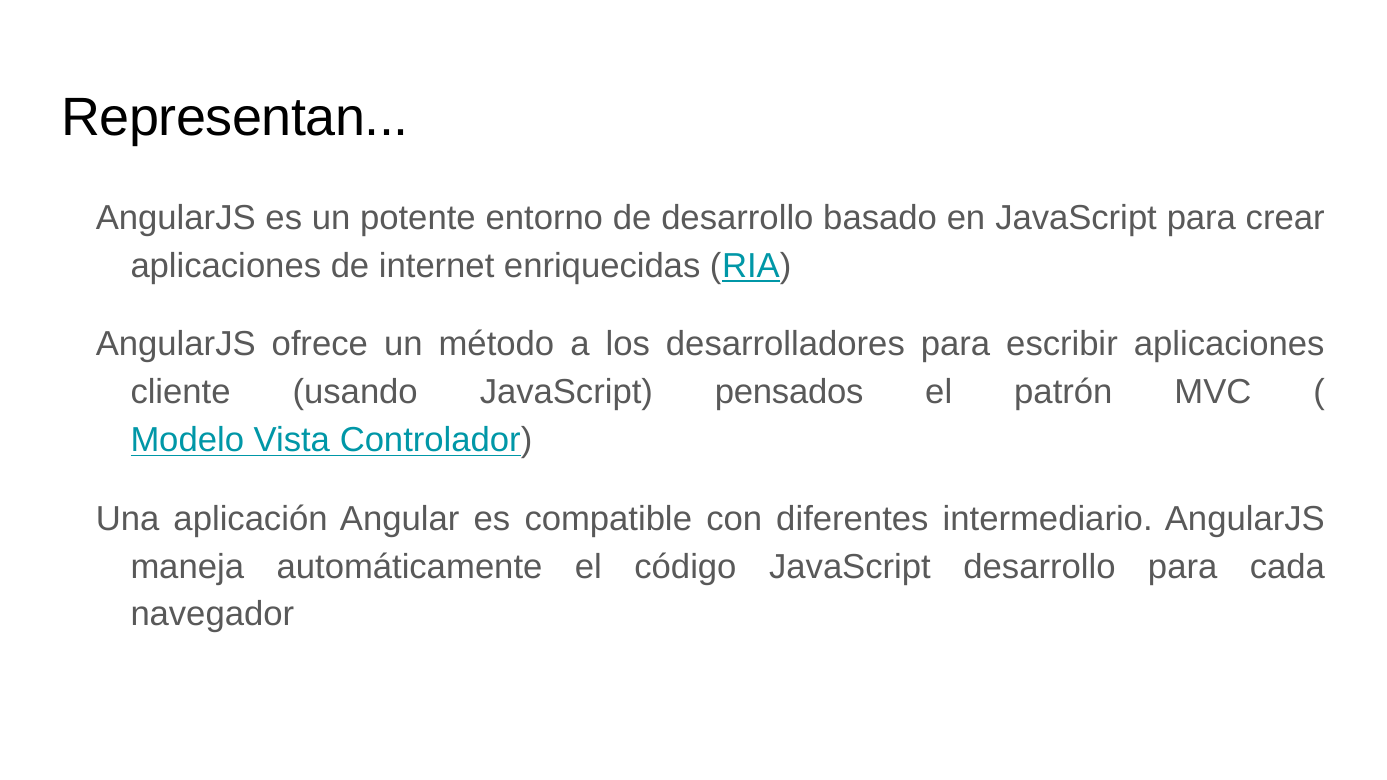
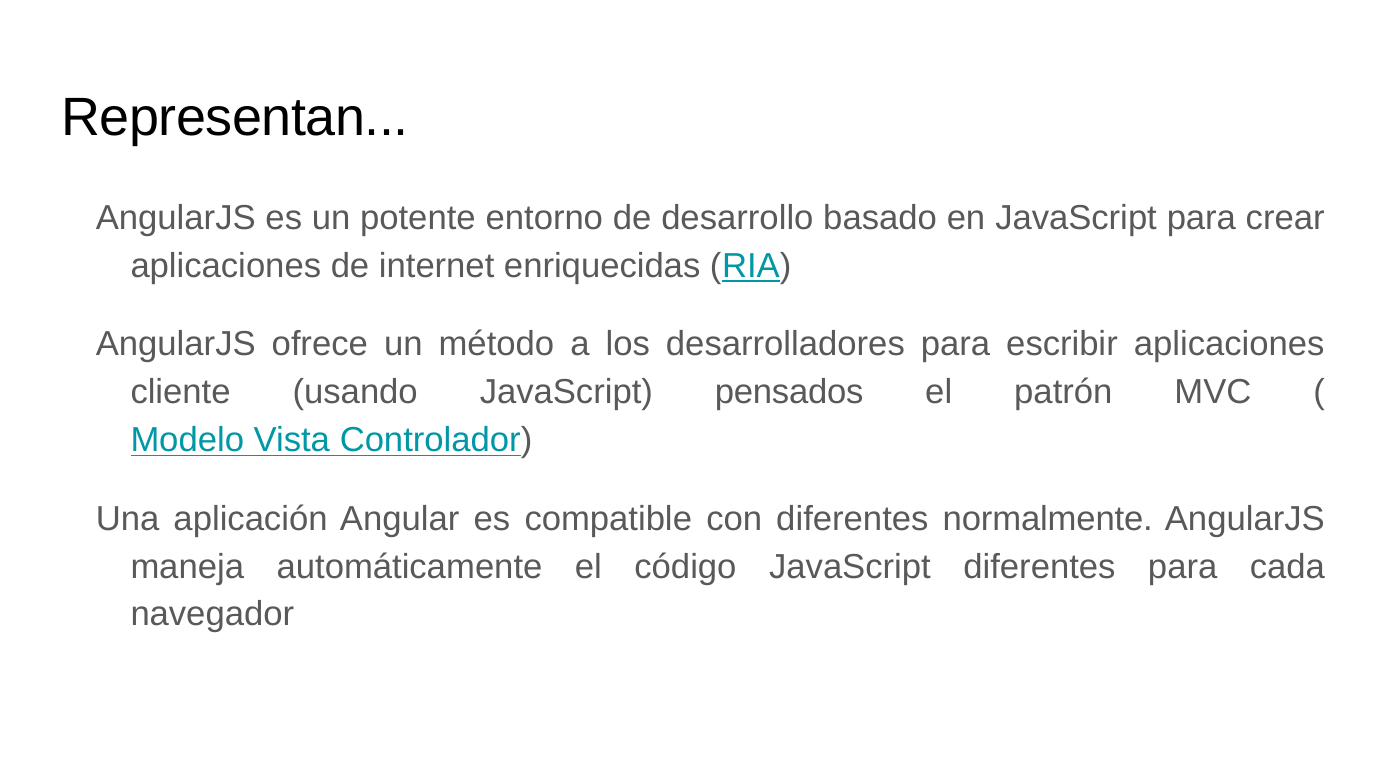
intermediario: intermediario -> normalmente
JavaScript desarrollo: desarrollo -> diferentes
